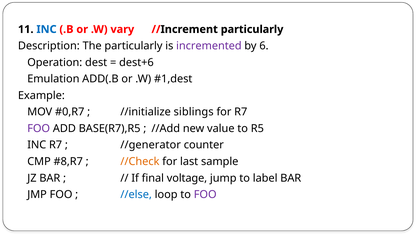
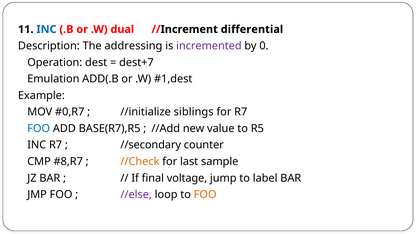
vary: vary -> dual
//Increment particularly: particularly -> differential
The particularly: particularly -> addressing
6: 6 -> 0
dest+6: dest+6 -> dest+7
FOO at (39, 128) colour: purple -> blue
//generator: //generator -> //secondary
//else colour: blue -> purple
FOO at (205, 195) colour: purple -> orange
